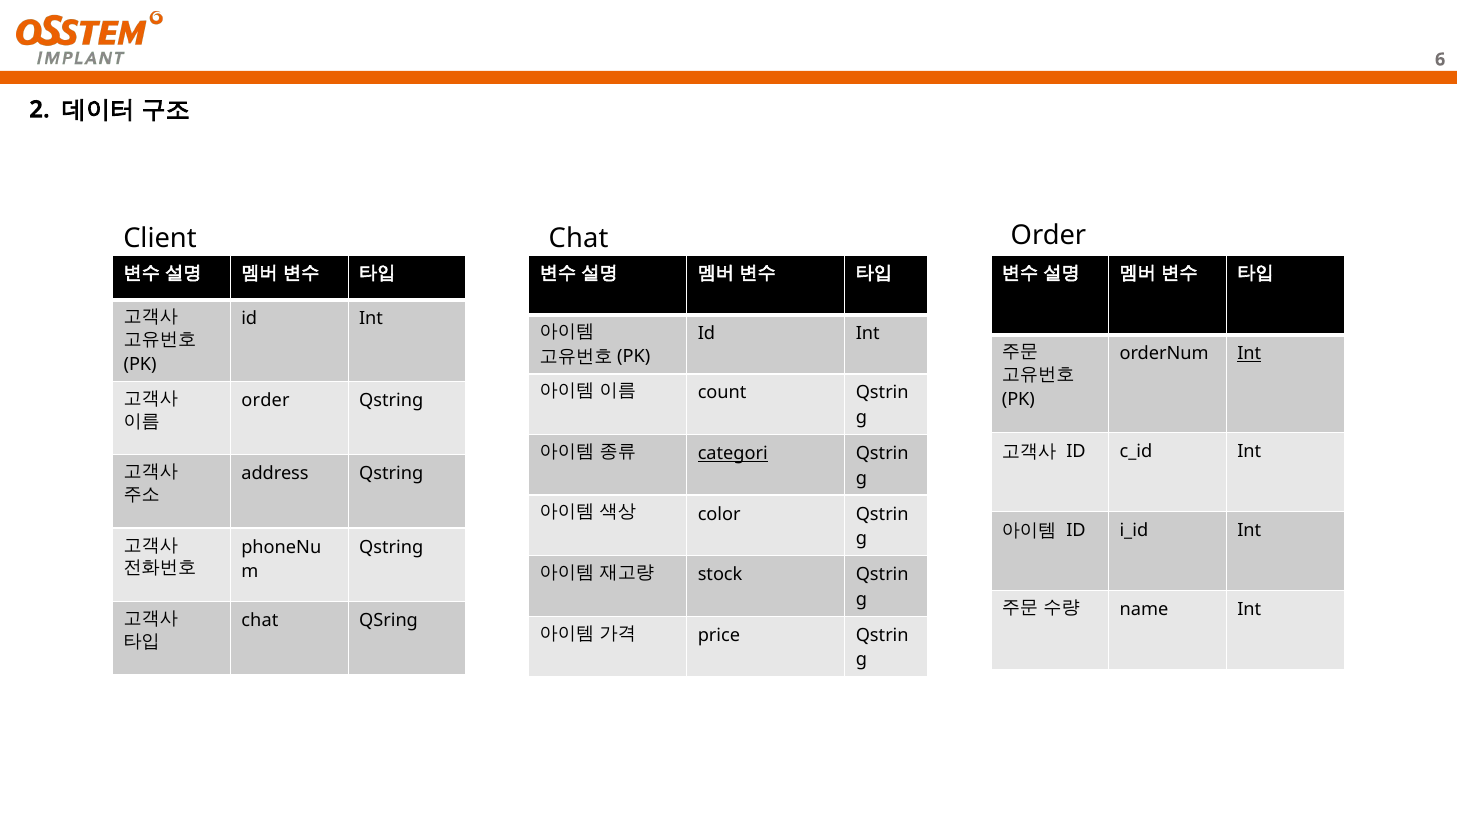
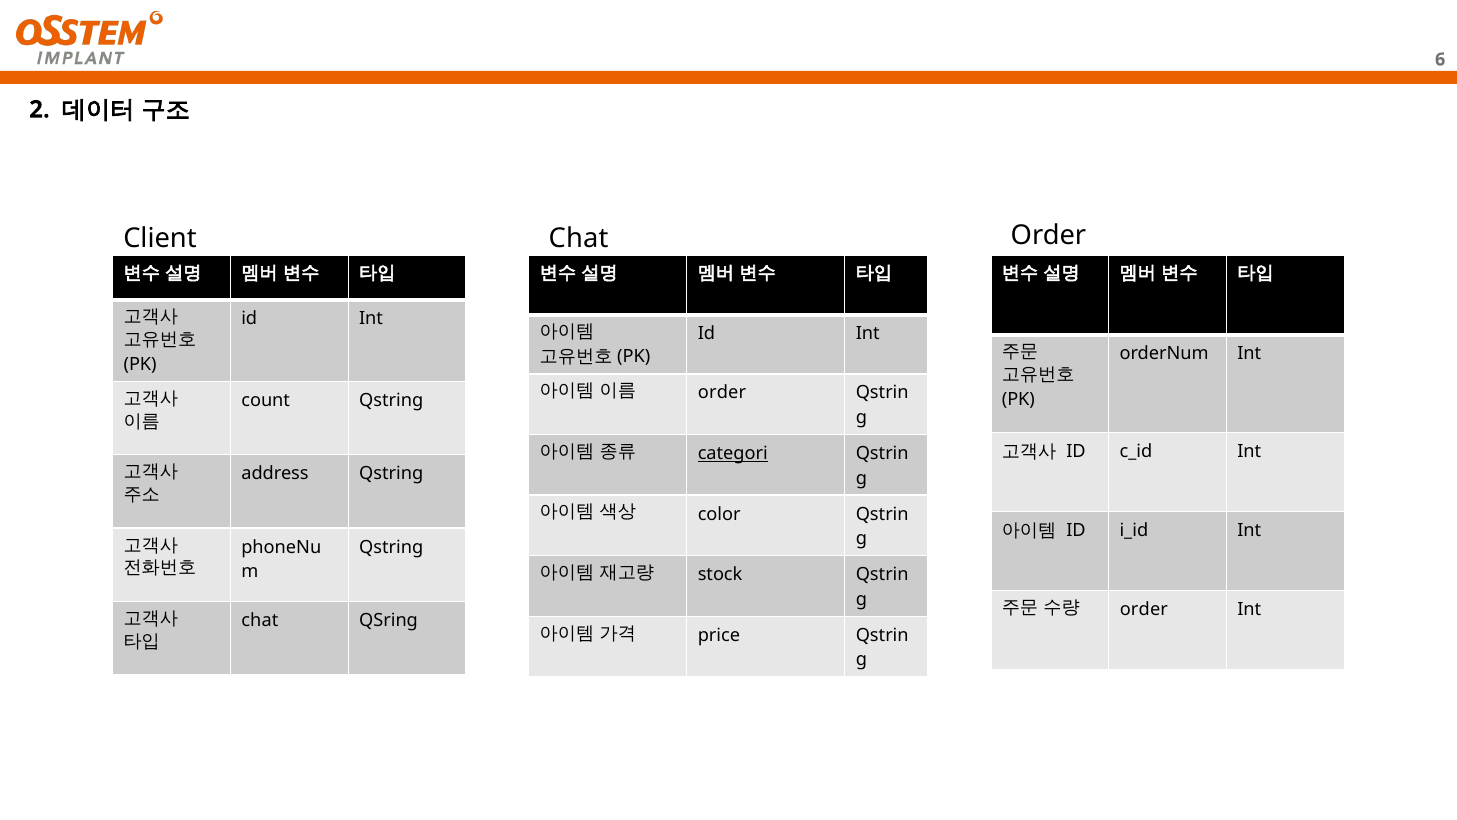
Int at (1249, 354) underline: present -> none
count at (722, 393): count -> order
order at (266, 400): order -> count
name at (1144, 609): name -> order
